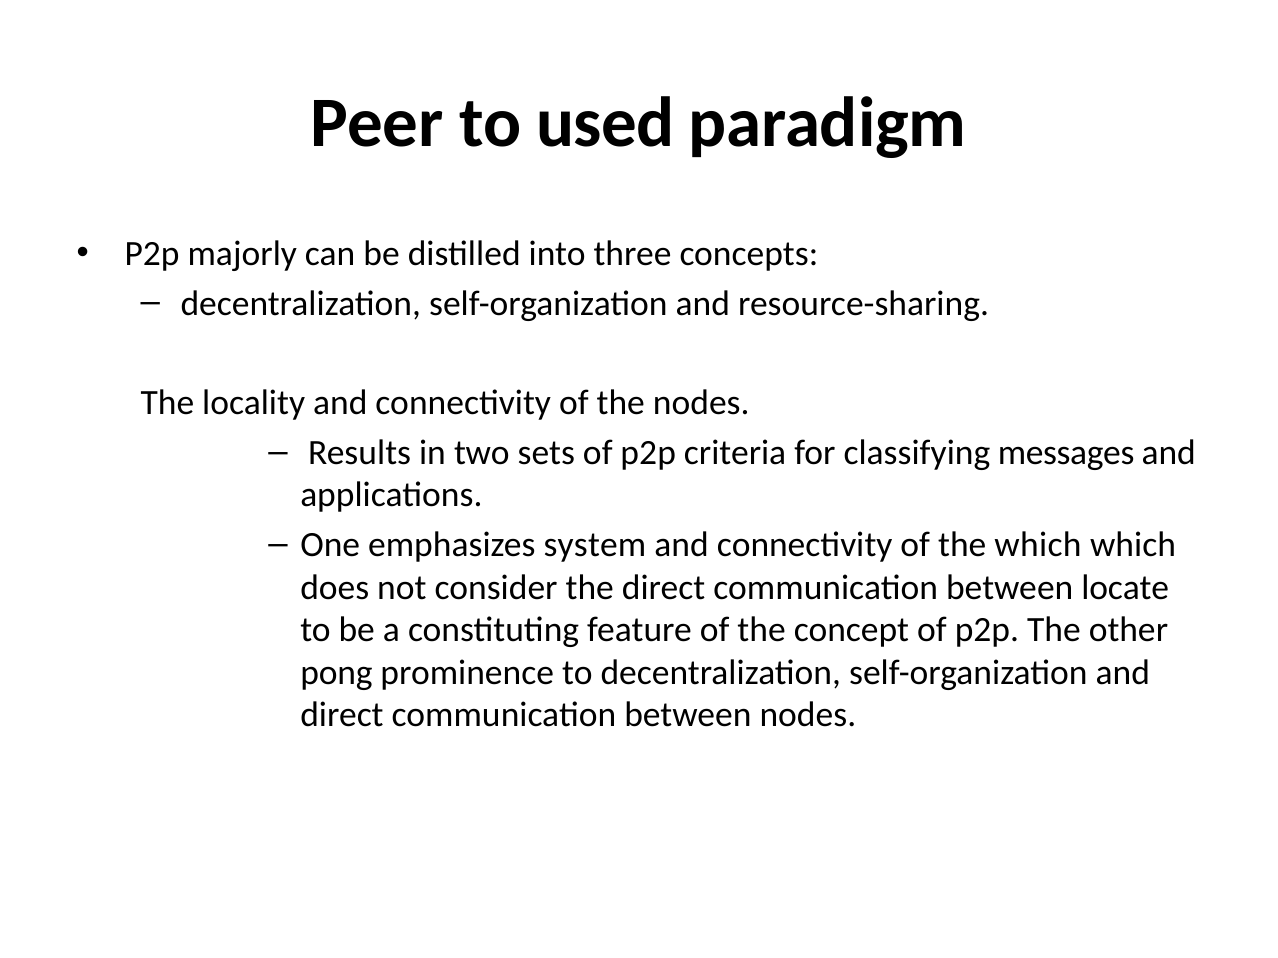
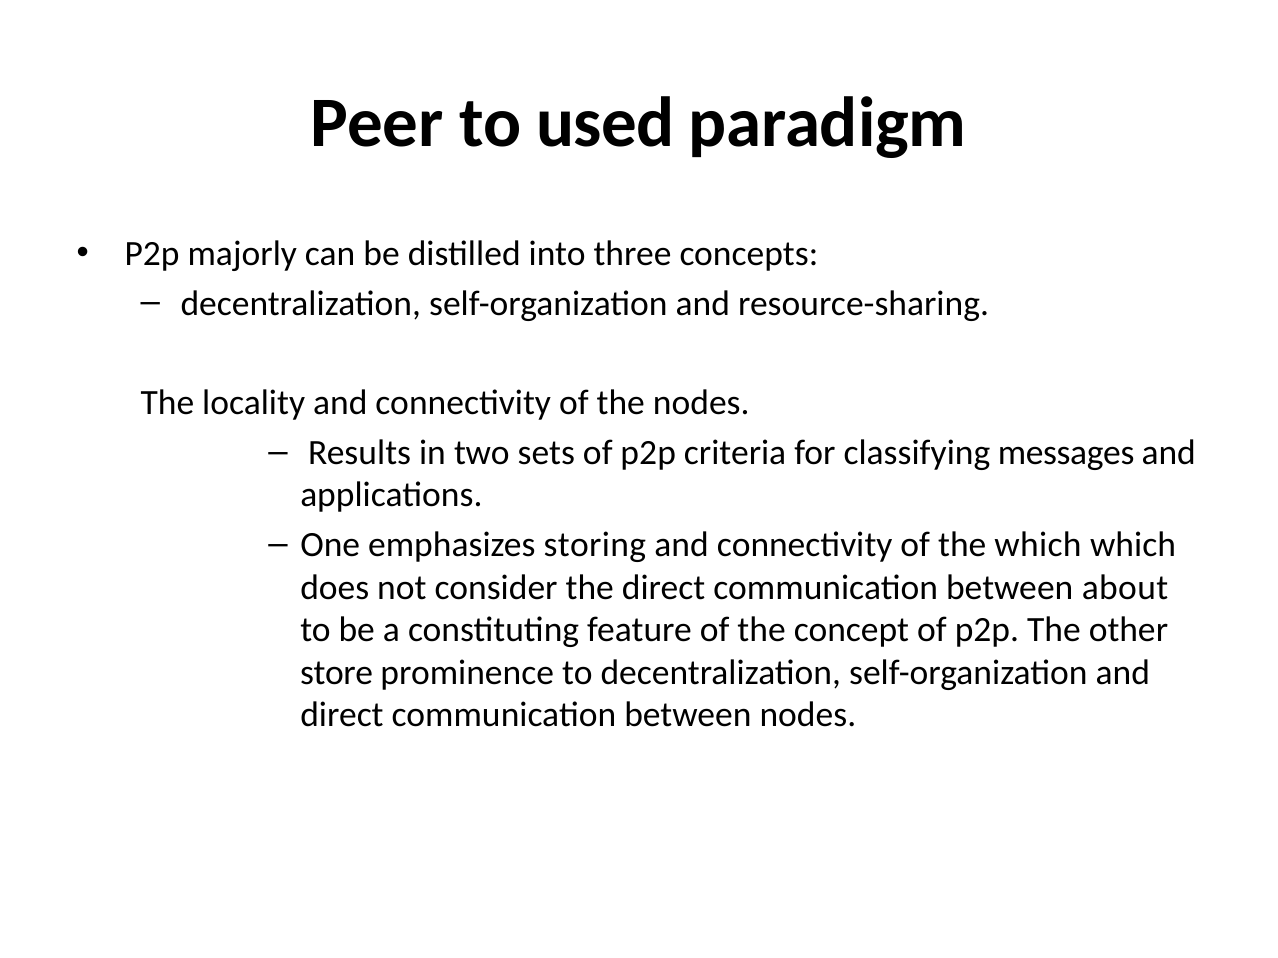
system: system -> storing
locate: locate -> about
pong: pong -> store
